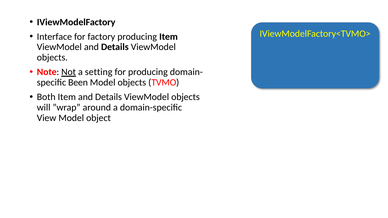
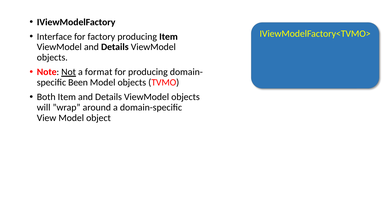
setting: setting -> format
